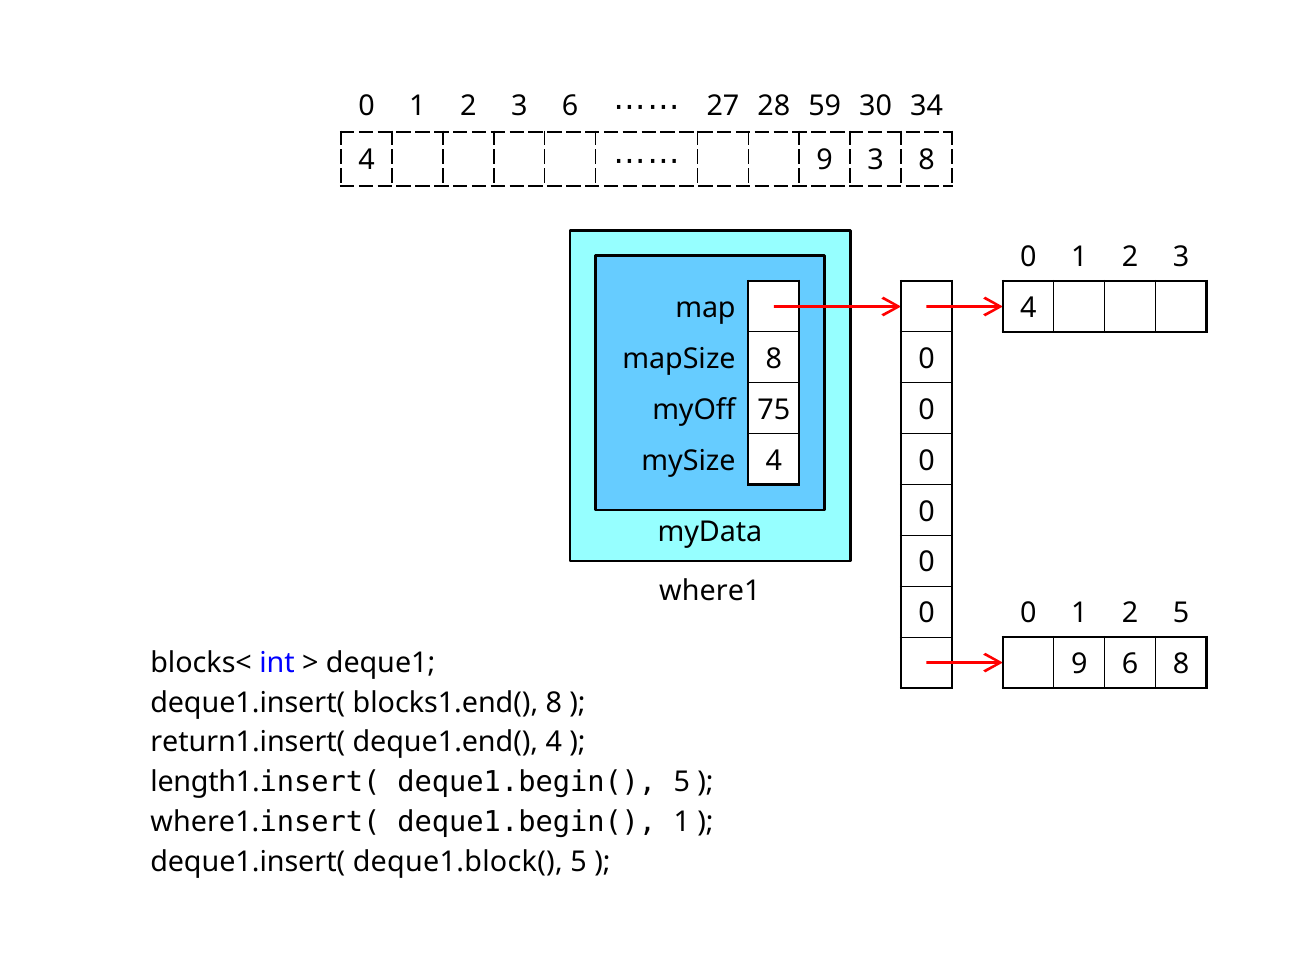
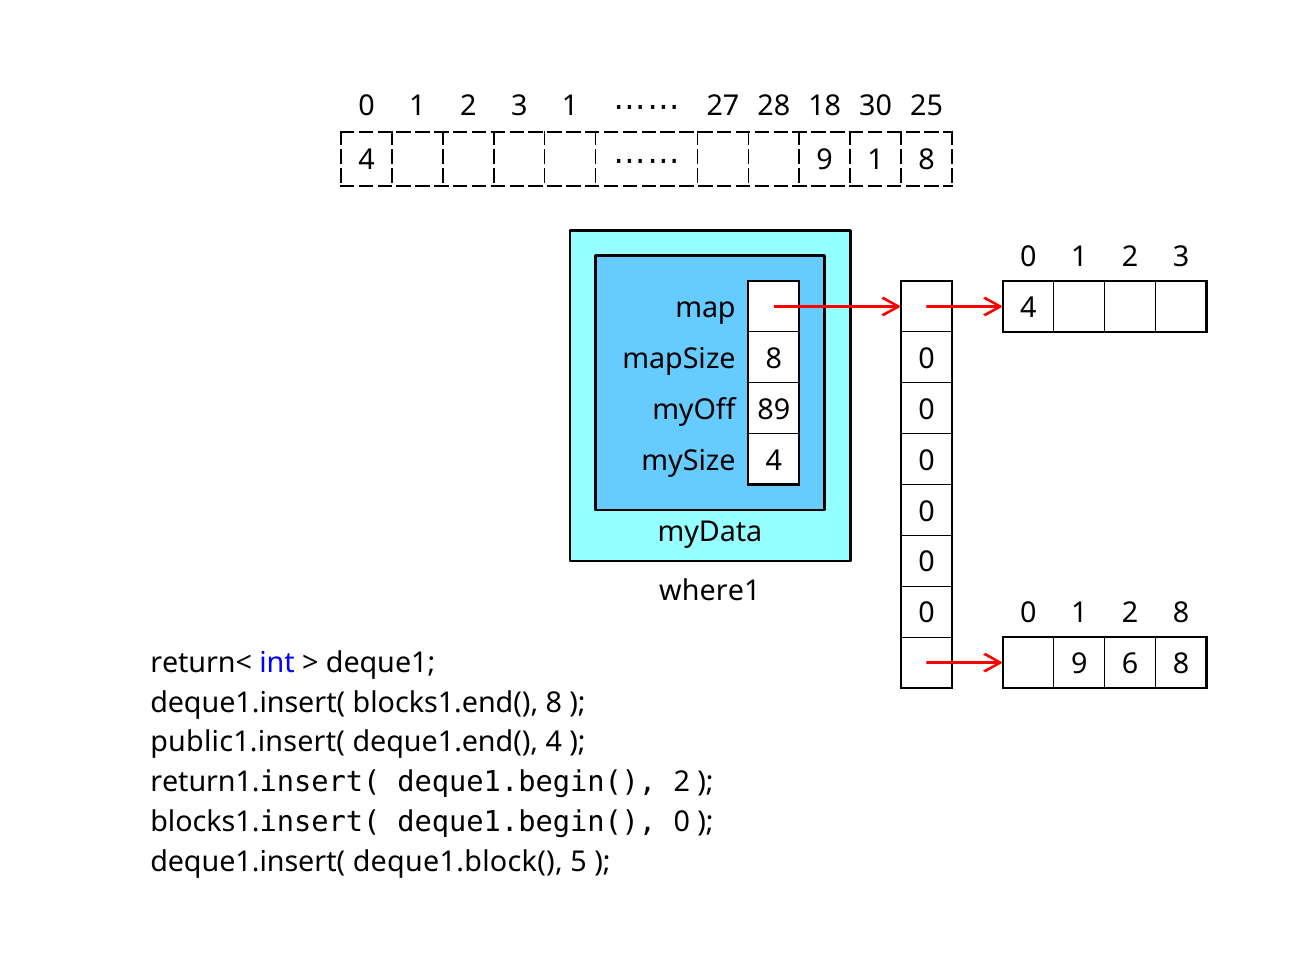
3 6: 6 -> 1
59: 59 -> 18
34: 34 -> 25
9 3: 3 -> 1
75: 75 -> 89
2 5: 5 -> 8
blocks<: blocks< -> return<
return1.insert(: return1.insert( -> public1.insert(
length1: length1 -> return1
deque1.begin( 5: 5 -> 2
where1 at (205, 823): where1 -> blocks1
deque1.begin( 1: 1 -> 0
